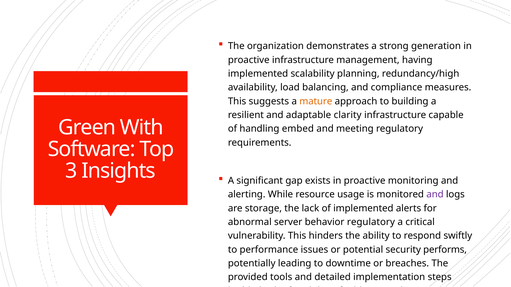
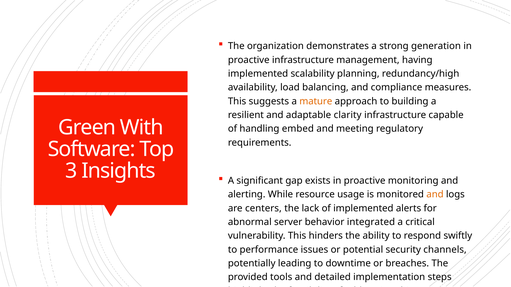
and at (435, 195) colour: purple -> orange
storage: storage -> centers
behavior regulatory: regulatory -> integrated
performs: performs -> channels
